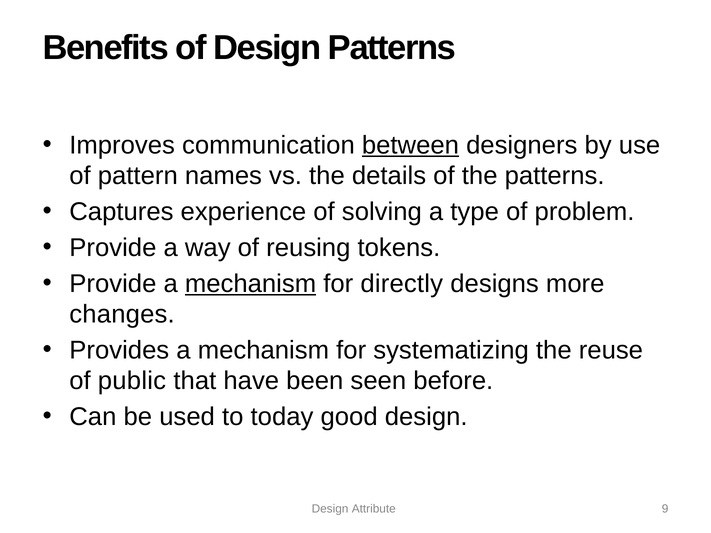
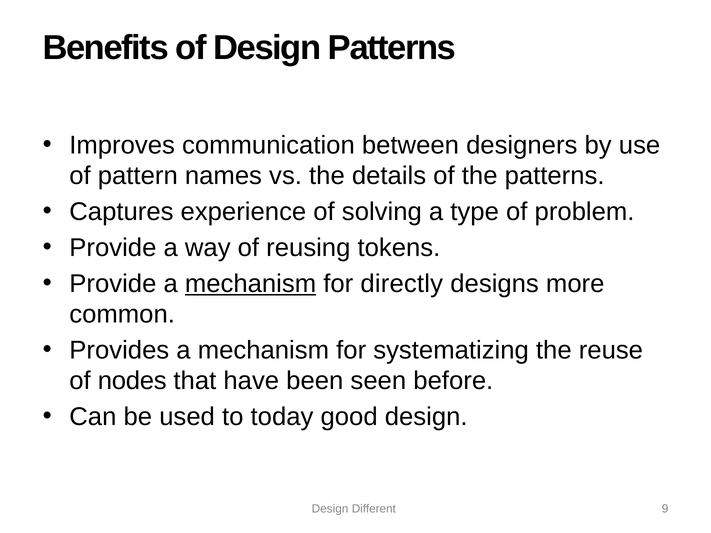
between underline: present -> none
changes: changes -> common
public: public -> nodes
Attribute: Attribute -> Different
